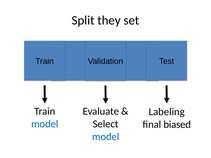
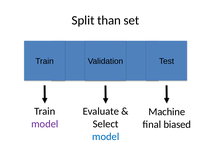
they: they -> than
Labeling: Labeling -> Machine
model at (45, 124) colour: blue -> purple
